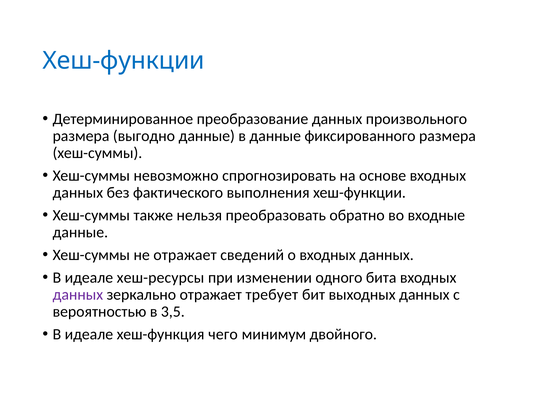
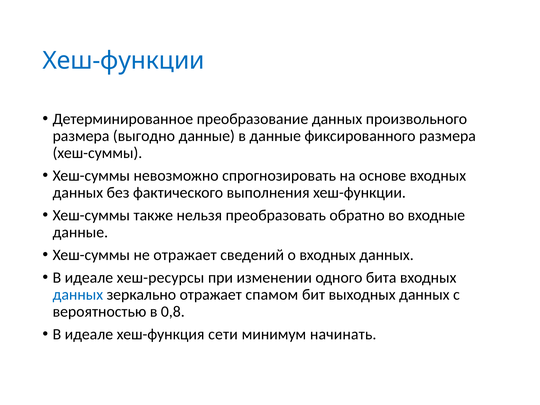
данных at (78, 295) colour: purple -> blue
требует: требует -> спамом
3,5: 3,5 -> 0,8
чего: чего -> сети
двойного: двойного -> начинать
